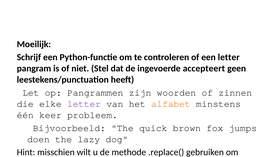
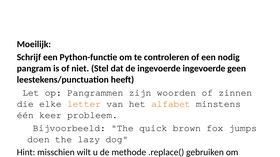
een letter: letter -> nodig
ingevoerde accepteert: accepteert -> ingevoerde
letter at (84, 104) colour: purple -> orange
